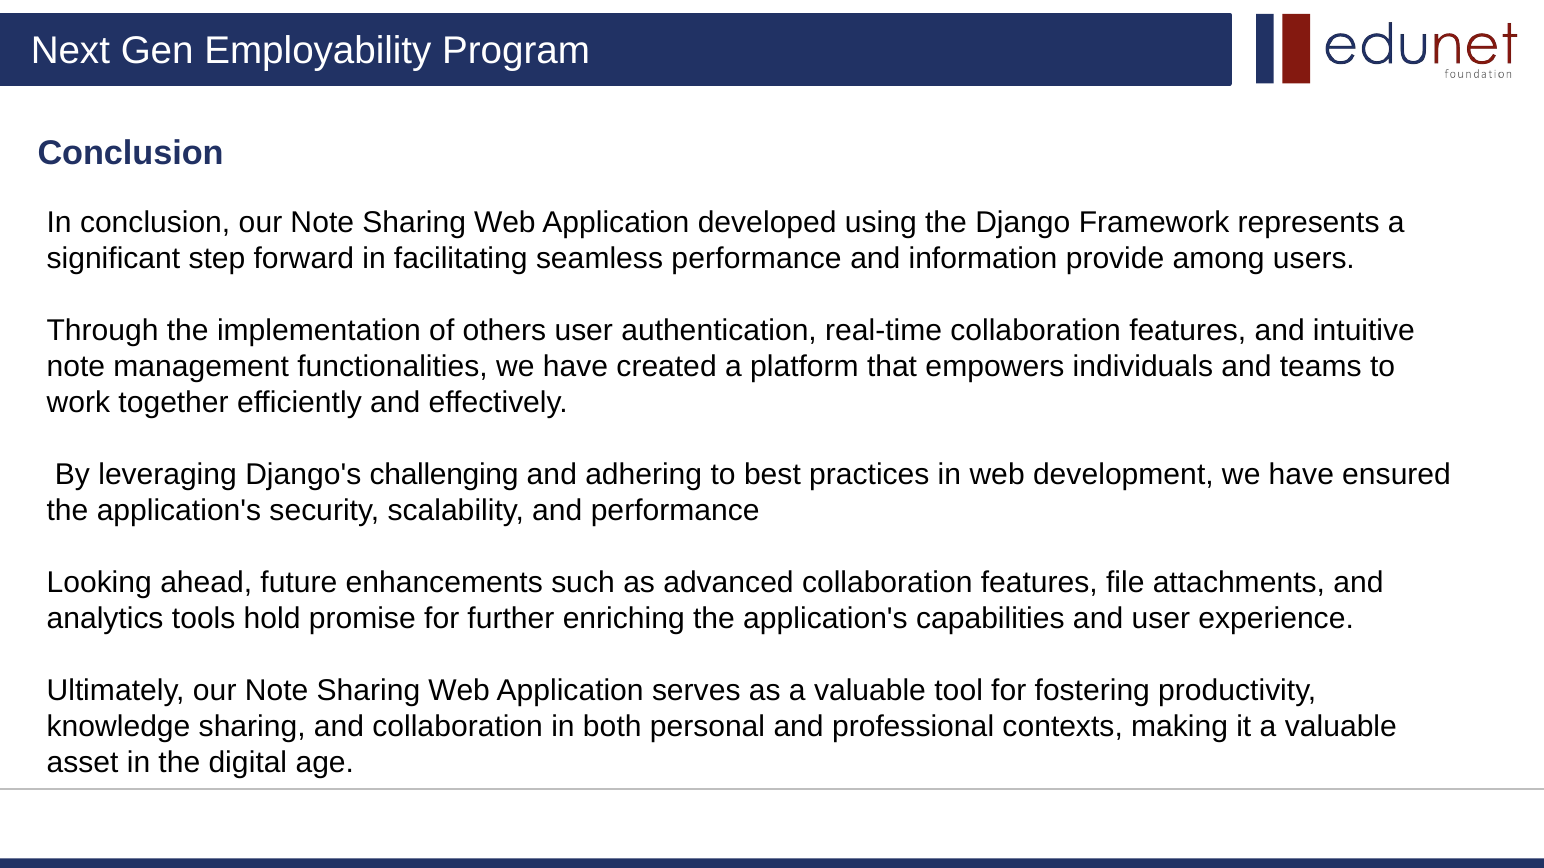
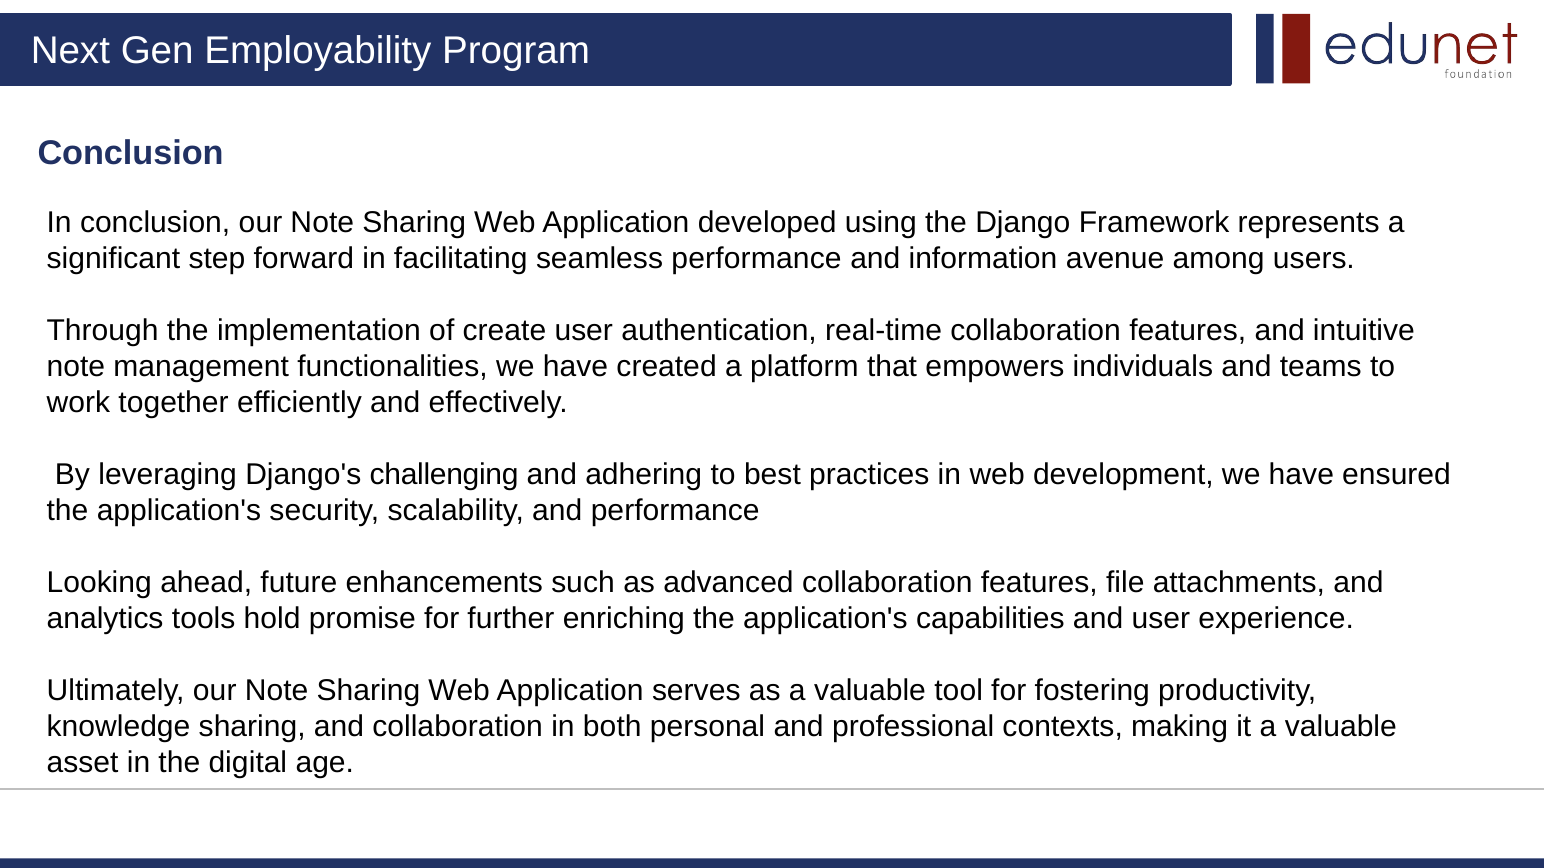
provide: provide -> avenue
others: others -> create
